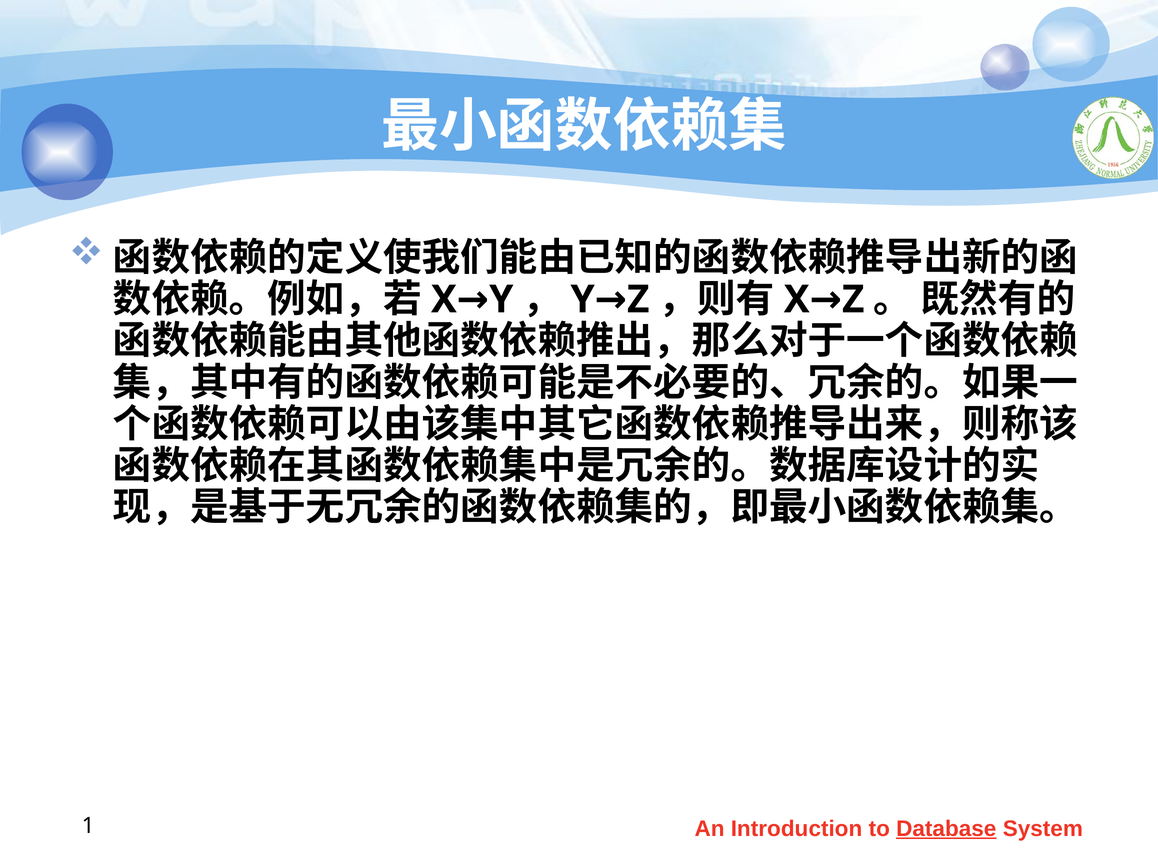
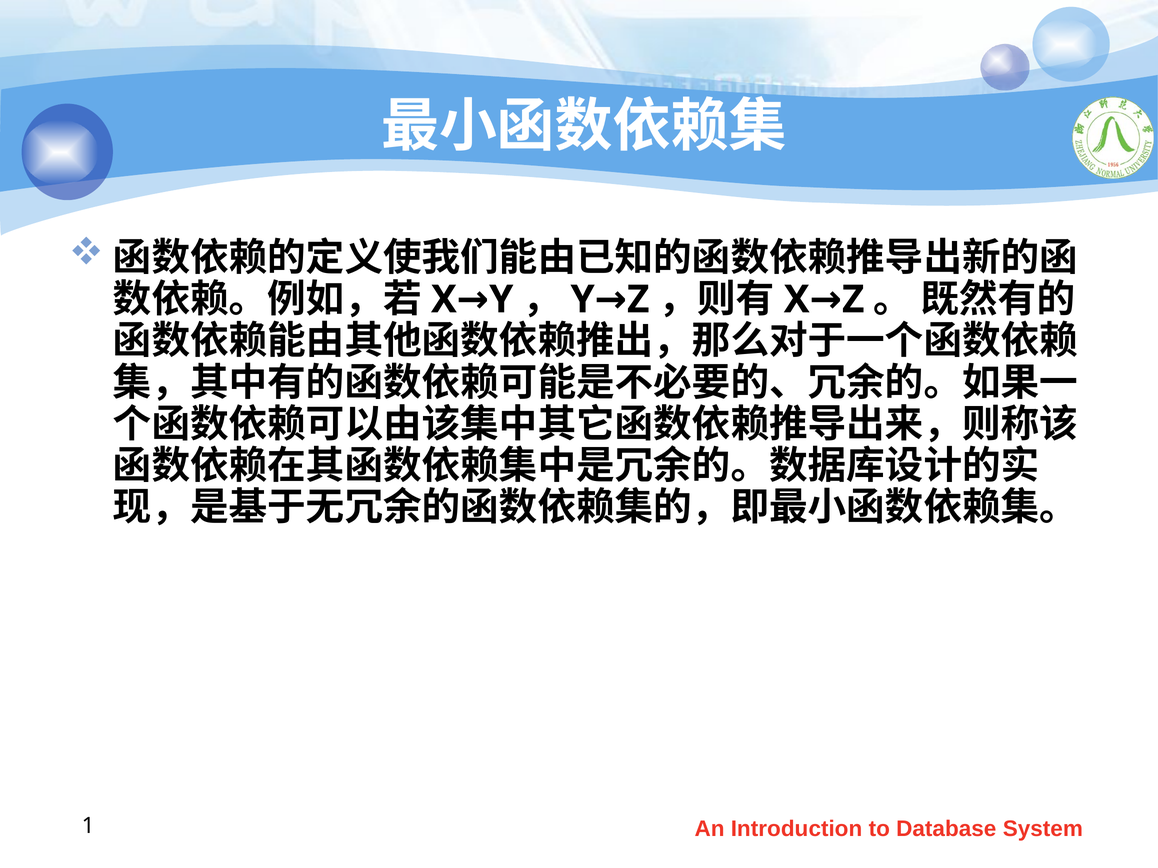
Database underline: present -> none
